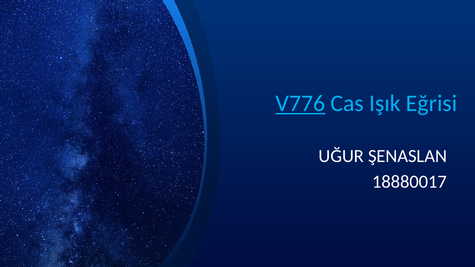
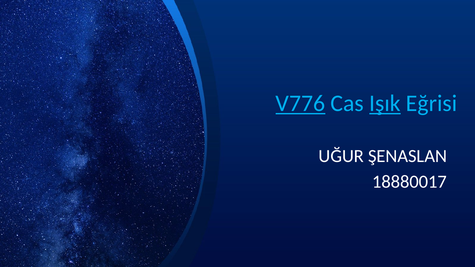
Işık underline: none -> present
